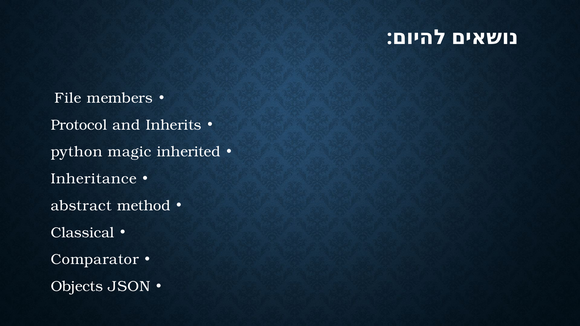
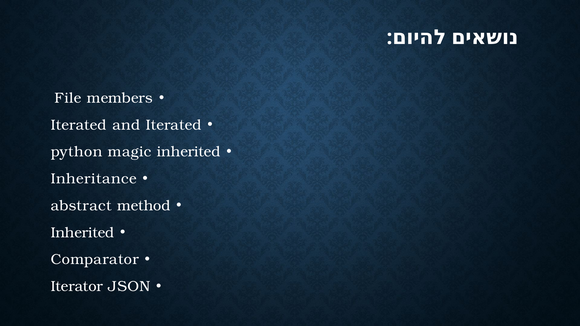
Protocol at (79, 125): Protocol -> Iterated
and Inherits: Inherits -> Iterated
Classical at (82, 233): Classical -> Inherited
Objects: Objects -> Iterator
